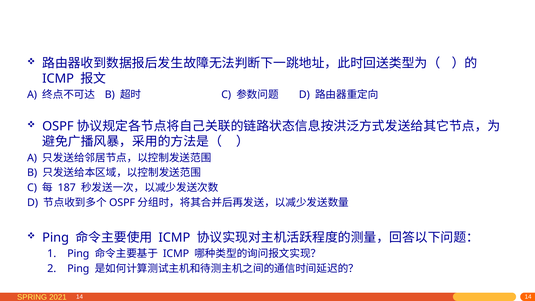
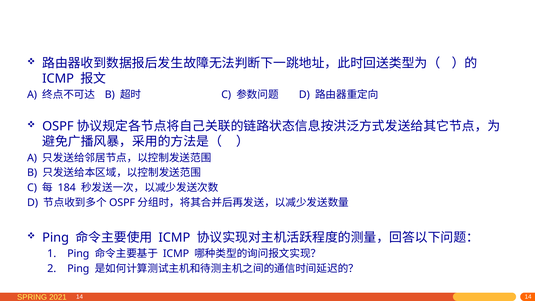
187: 187 -> 184
